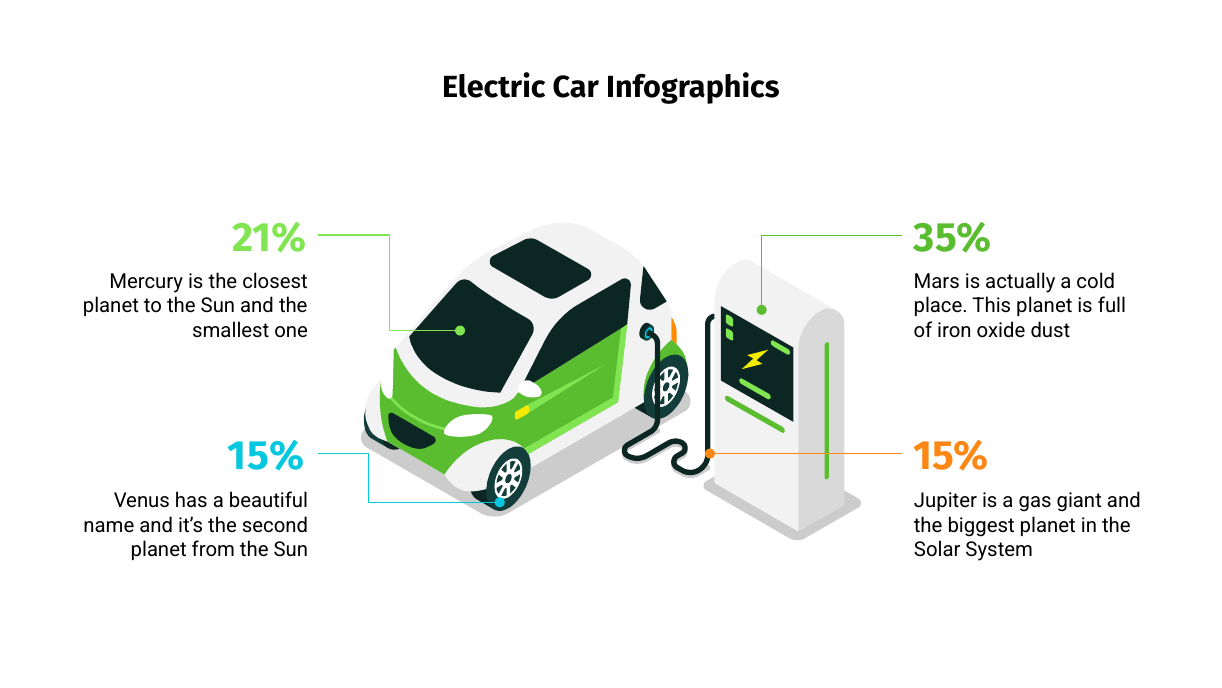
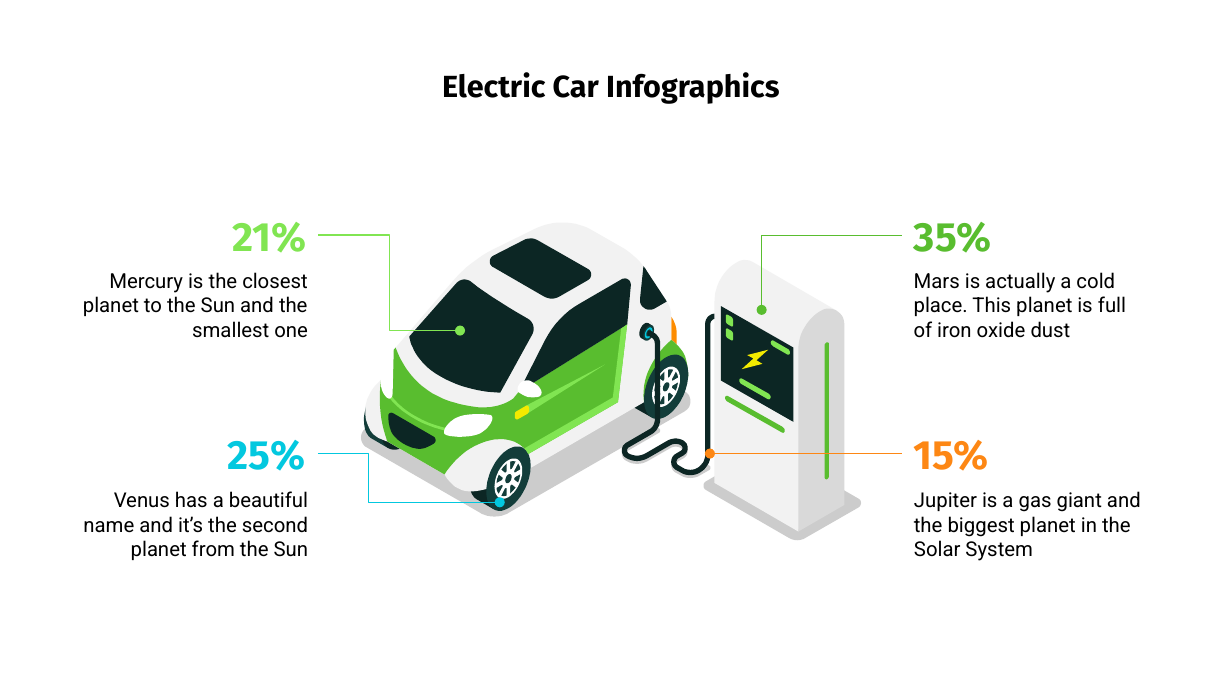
15% at (266, 456): 15% -> 25%
